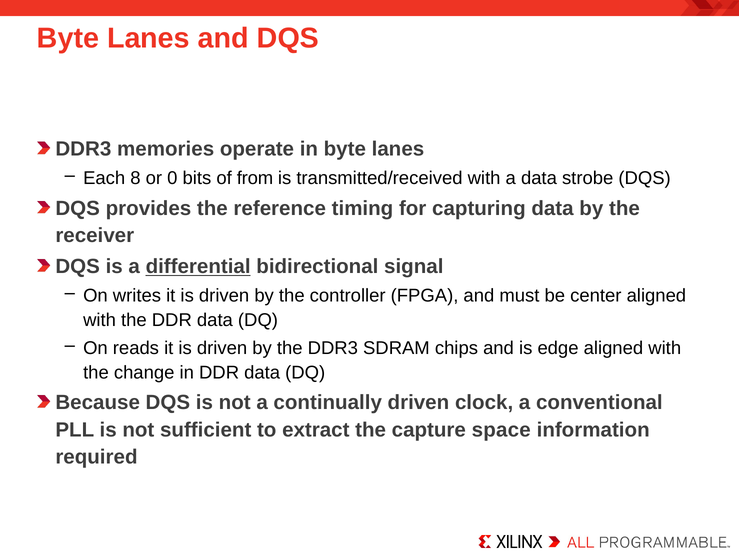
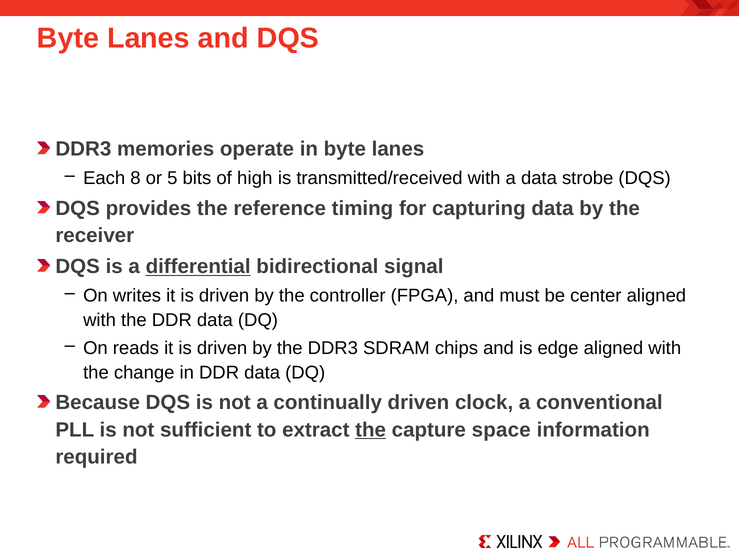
0: 0 -> 5
from: from -> high
the at (371, 430) underline: none -> present
